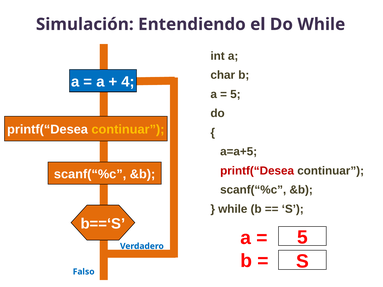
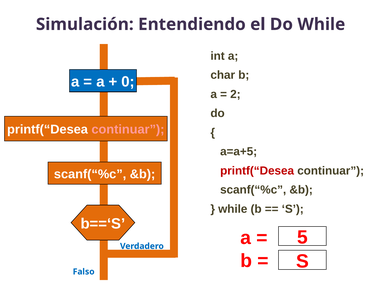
4: 4 -> 0
5 at (235, 94): 5 -> 2
continuar at (128, 130) colour: yellow -> pink
